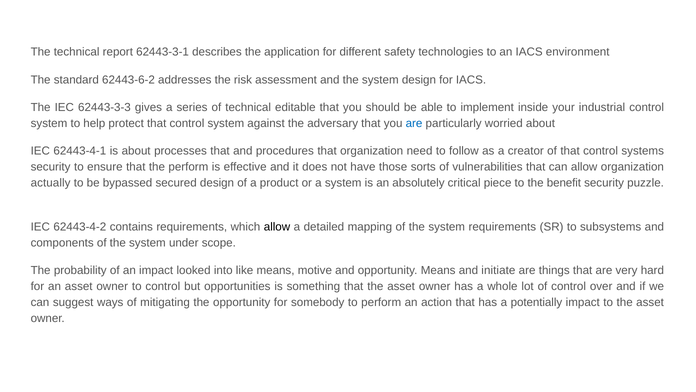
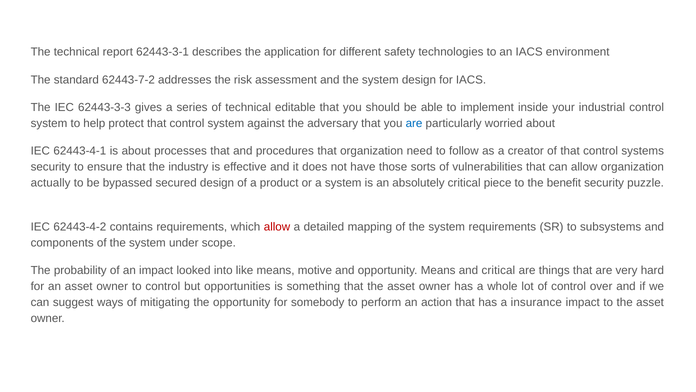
62443-6-2: 62443-6-2 -> 62443-7-2
the perform: perform -> industry
allow at (277, 226) colour: black -> red
and initiate: initiate -> critical
potentially: potentially -> insurance
